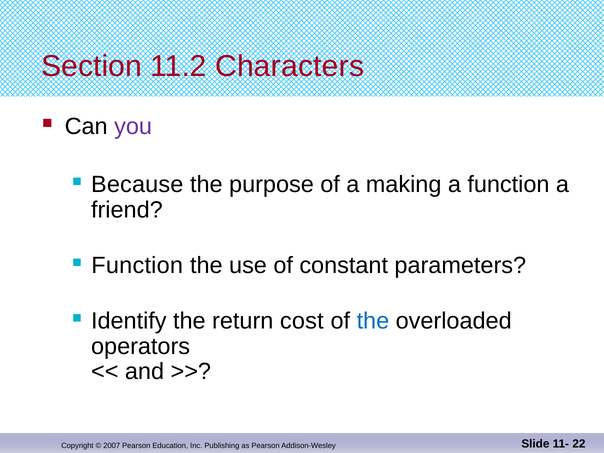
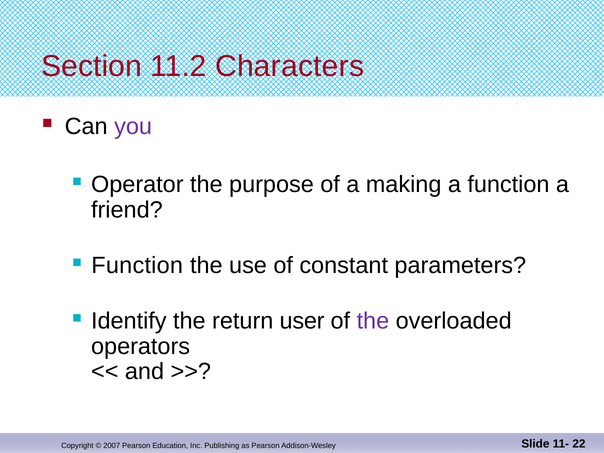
Because: Because -> Operator
cost: cost -> user
the at (373, 321) colour: blue -> purple
